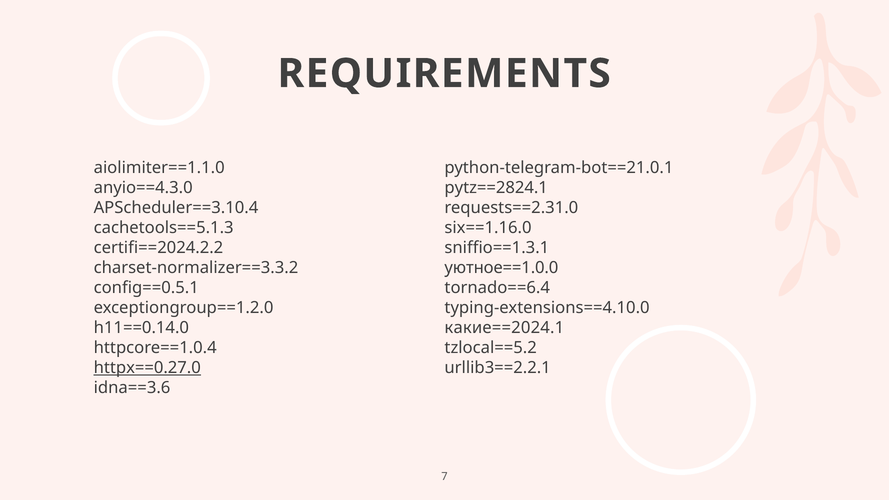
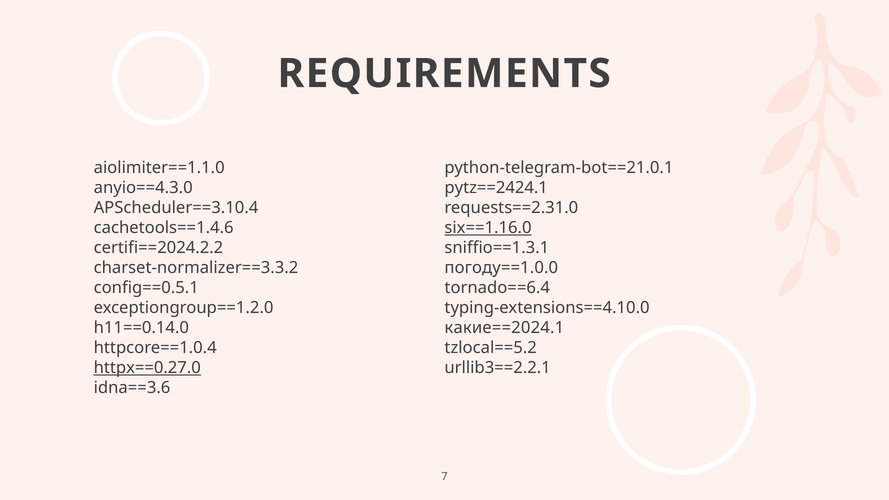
pytz==2824.1: pytz==2824.1 -> pytz==2424.1
cachetools==5.1.3: cachetools==5.1.3 -> cachetools==1.4.6
six==1.16.0 underline: none -> present
уютное==1.0.0: уютное==1.0.0 -> погоду==1.0.0
